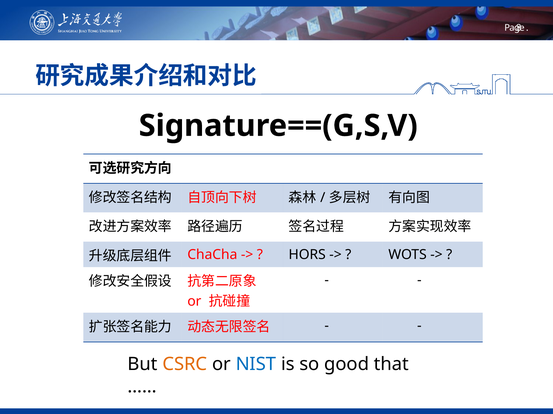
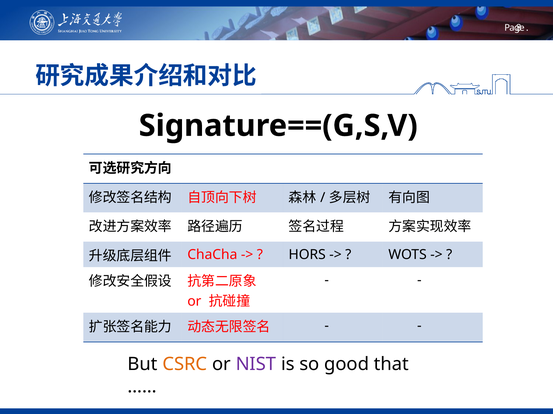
NIST colour: blue -> purple
